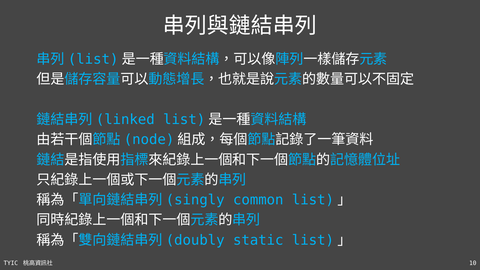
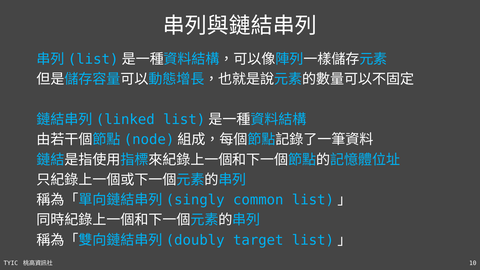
static: static -> target
